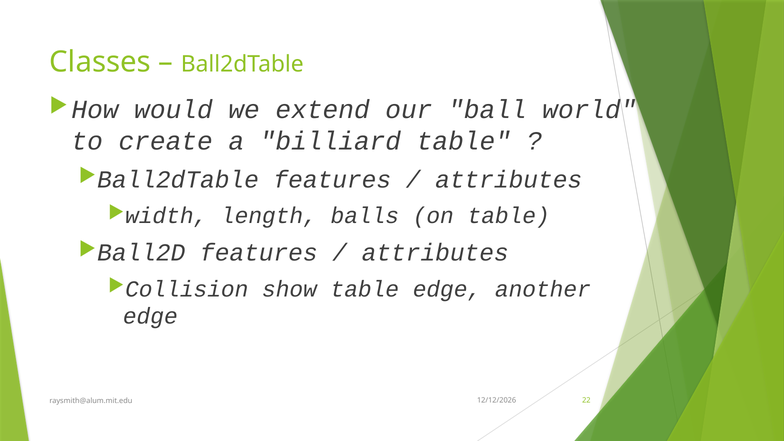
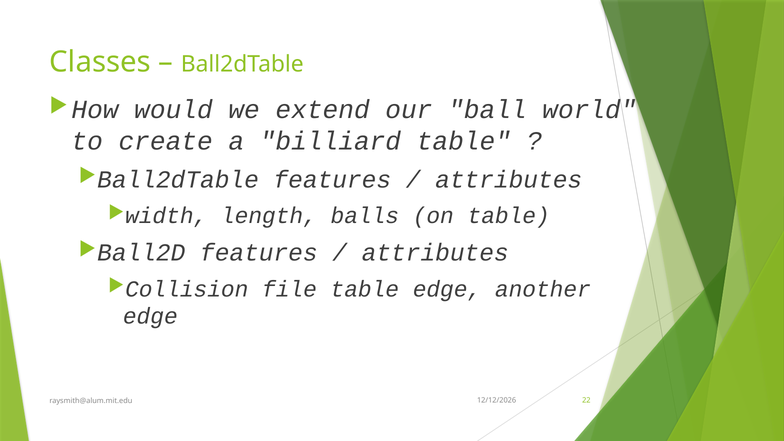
show: show -> file
